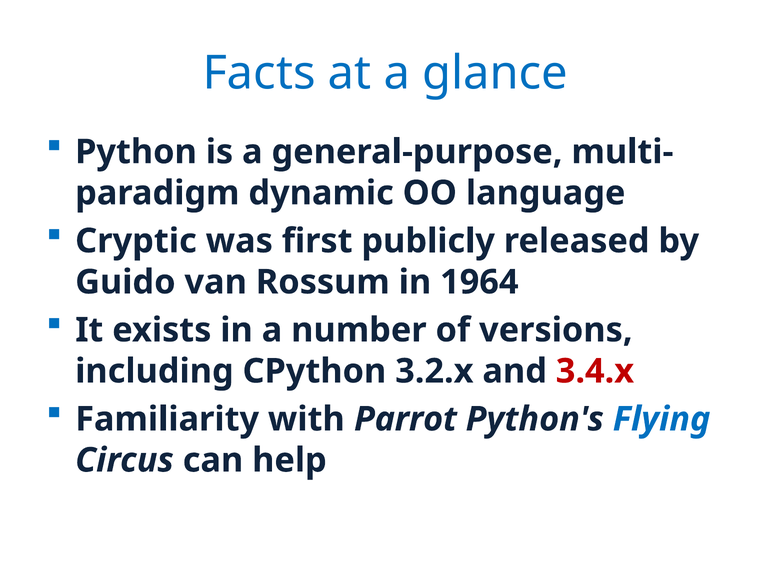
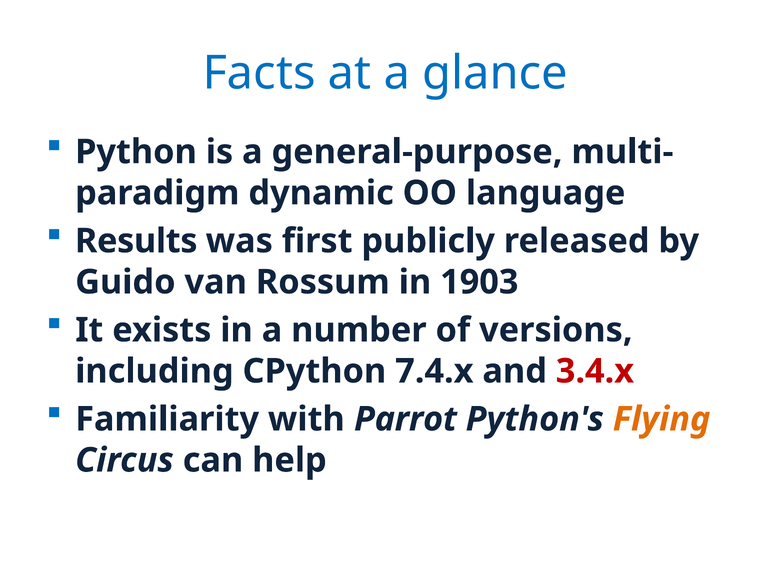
Cryptic: Cryptic -> Results
1964: 1964 -> 1903
3.2.x: 3.2.x -> 7.4.x
Flying colour: blue -> orange
